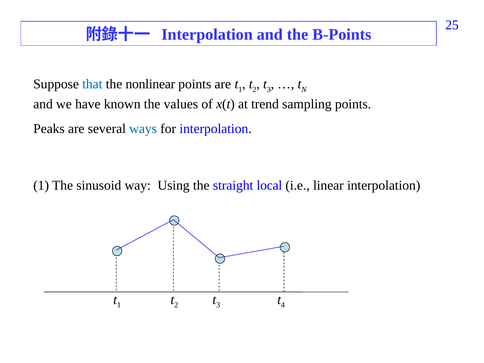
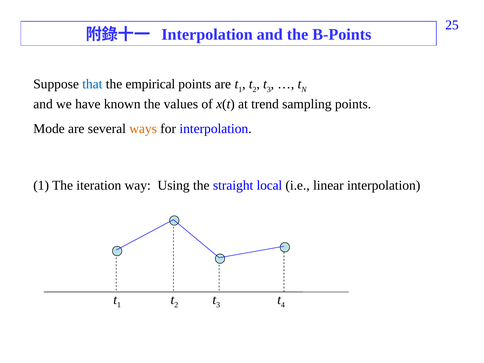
nonlinear: nonlinear -> empirical
Peaks: Peaks -> Mode
ways colour: blue -> orange
sinusoid: sinusoid -> iteration
